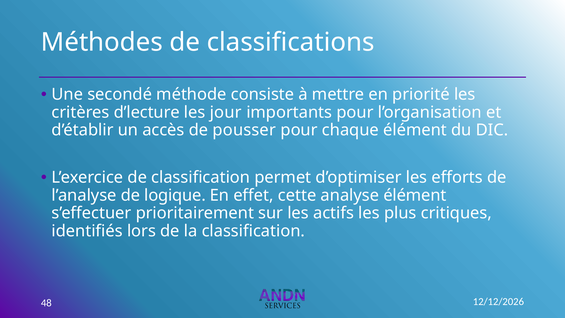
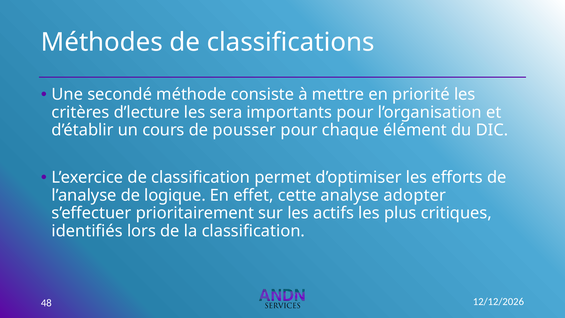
jour: jour -> sera
accès: accès -> cours
analyse élément: élément -> adopter
